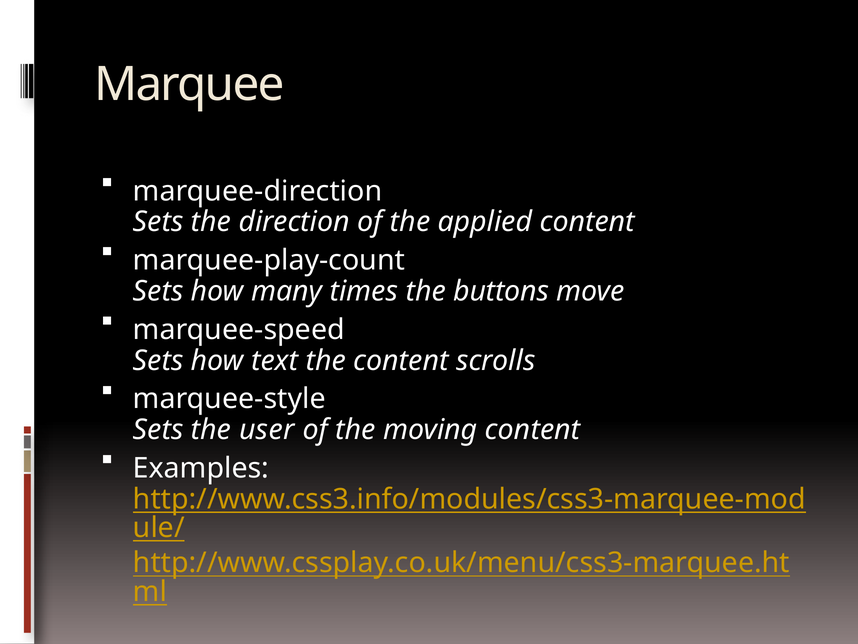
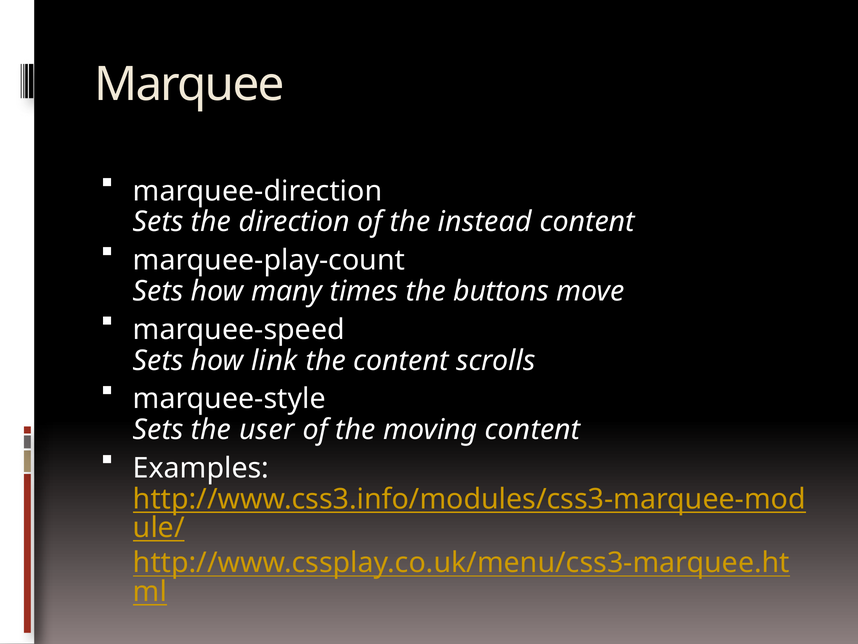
applied: applied -> instead
text: text -> link
